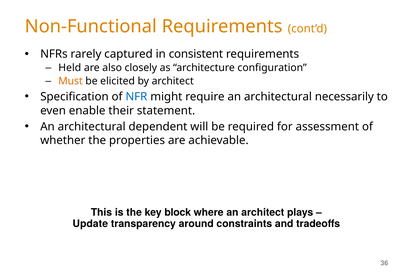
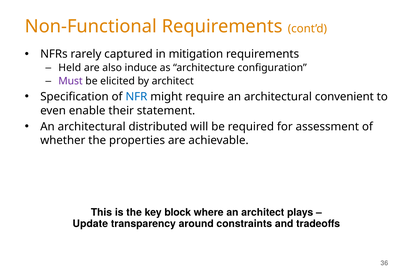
consistent: consistent -> mitigation
closely: closely -> induce
Must colour: orange -> purple
necessarily: necessarily -> convenient
dependent: dependent -> distributed
